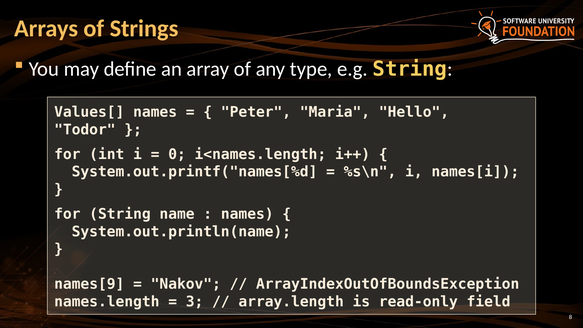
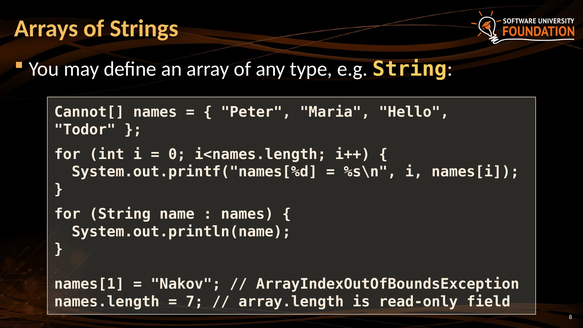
Values[: Values[ -> Cannot[
names[9: names[9 -> names[1
3: 3 -> 7
